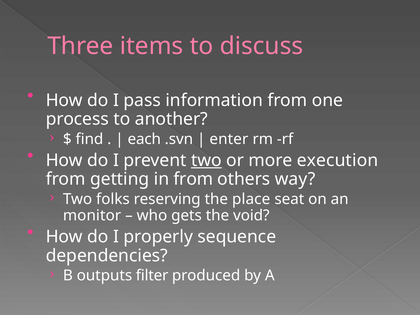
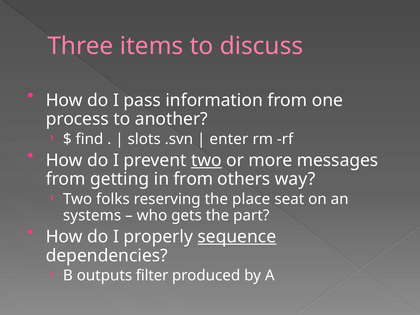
each: each -> slots
execution: execution -> messages
monitor: monitor -> systems
void: void -> part
sequence underline: none -> present
